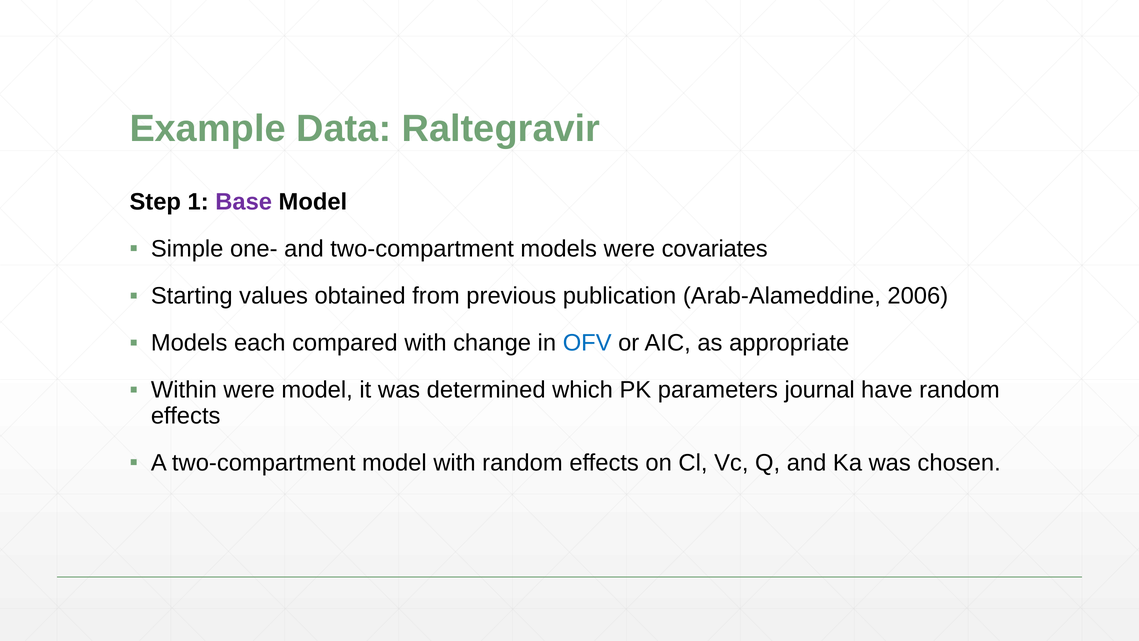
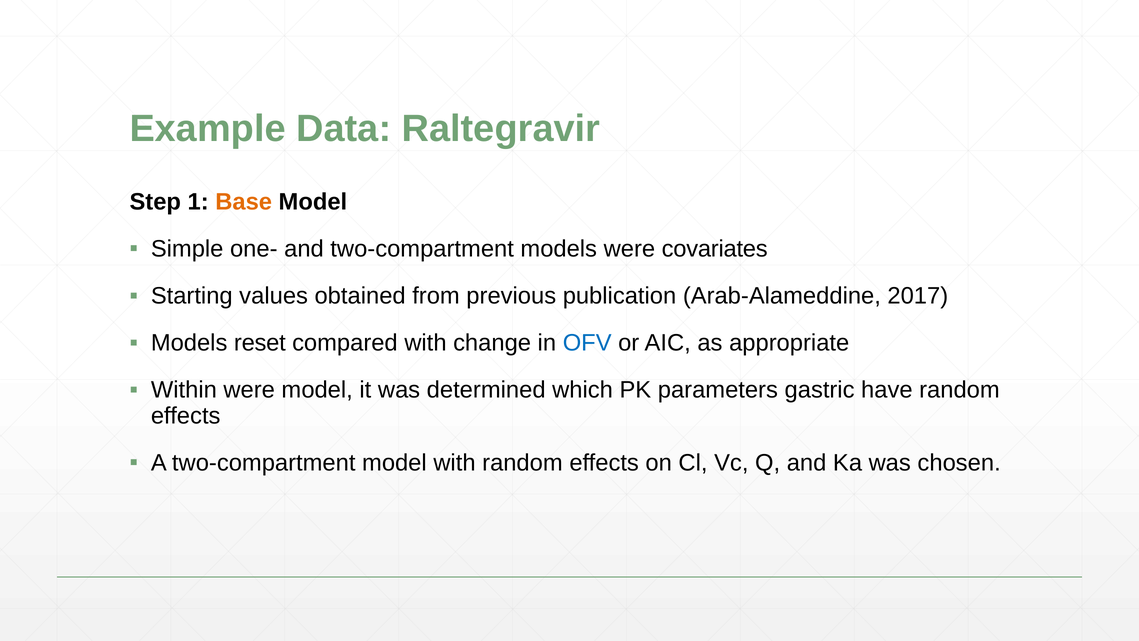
Base colour: purple -> orange
2006: 2006 -> 2017
each: each -> reset
journal: journal -> gastric
